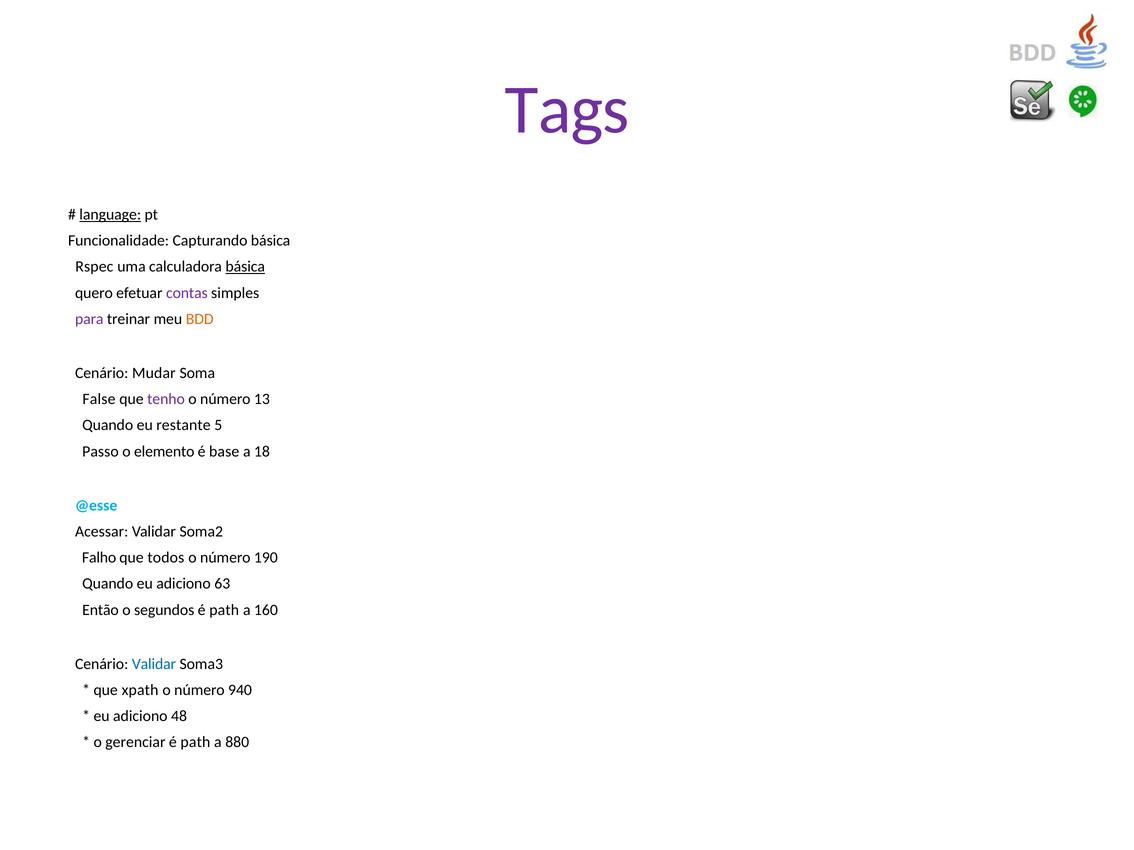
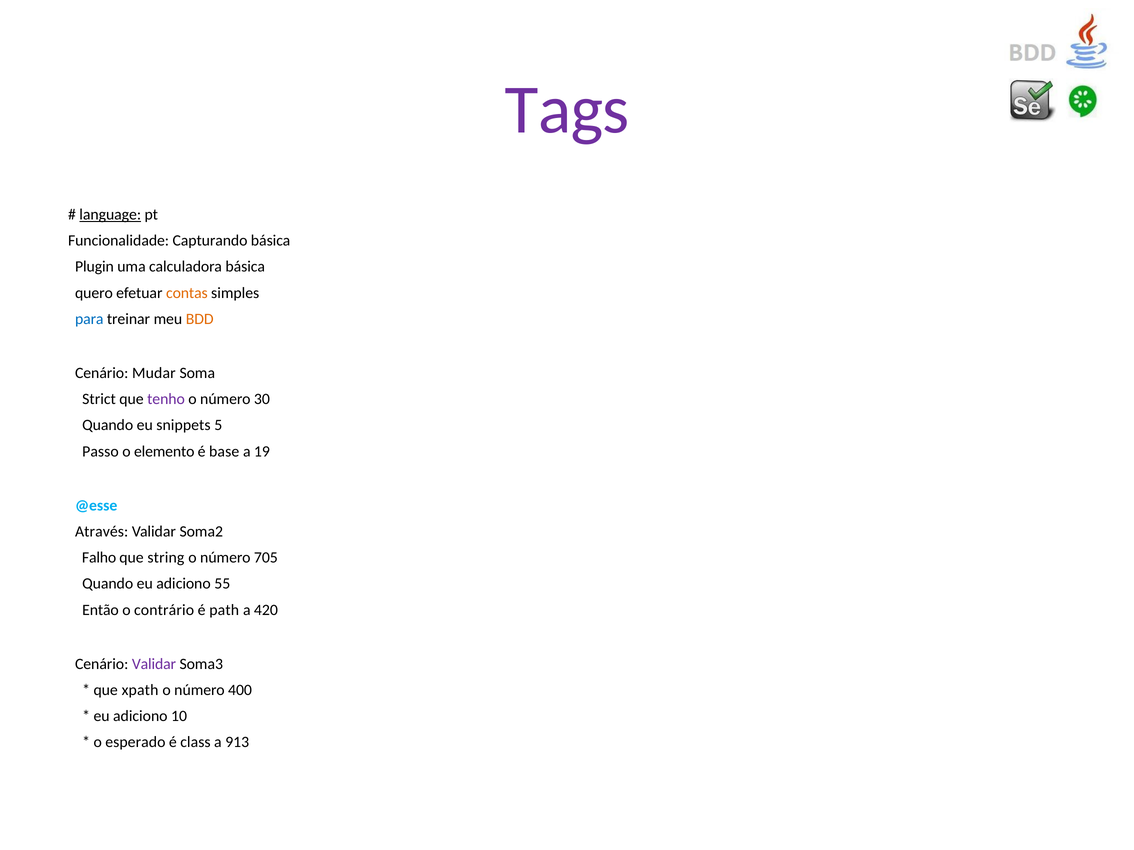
Rspec: Rspec -> Plugin
básica at (245, 267) underline: present -> none
contas colour: purple -> orange
para colour: purple -> blue
False: False -> Strict
13: 13 -> 30
restante: restante -> snippets
18: 18 -> 19
Acessar: Acessar -> Através
todos: todos -> string
190: 190 -> 705
63: 63 -> 55
segundos: segundos -> contrário
160: 160 -> 420
Validar at (154, 664) colour: blue -> purple
940: 940 -> 400
48: 48 -> 10
gerenciar: gerenciar -> esperado
path at (195, 743): path -> class
880: 880 -> 913
